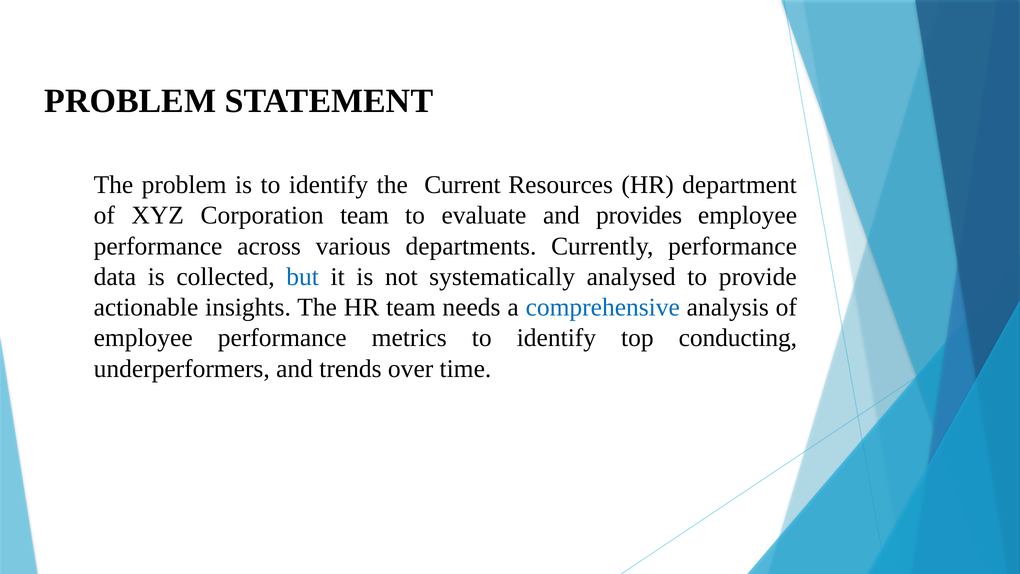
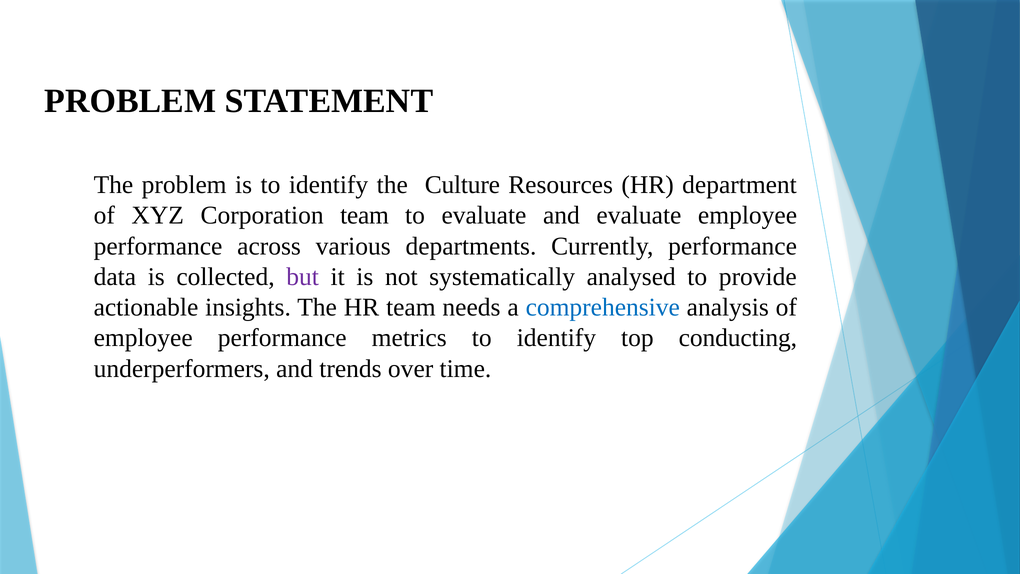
Current: Current -> Culture
and provides: provides -> evaluate
but colour: blue -> purple
